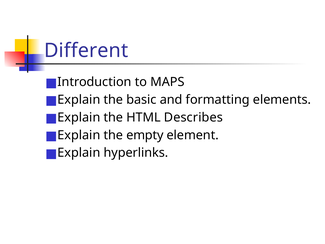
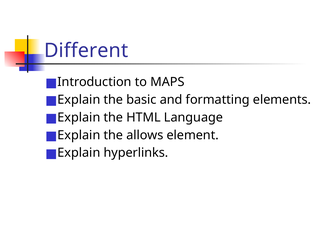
Describes: Describes -> Language
empty: empty -> allows
